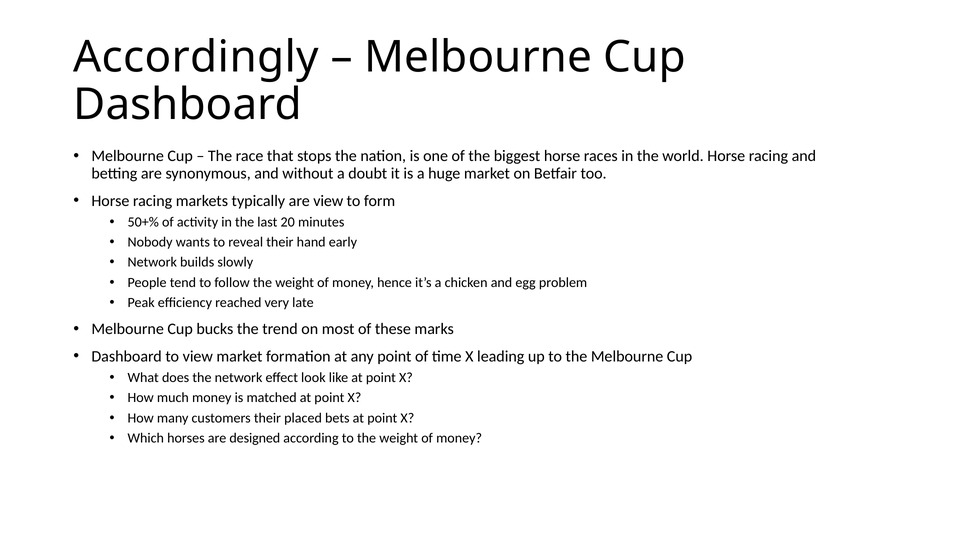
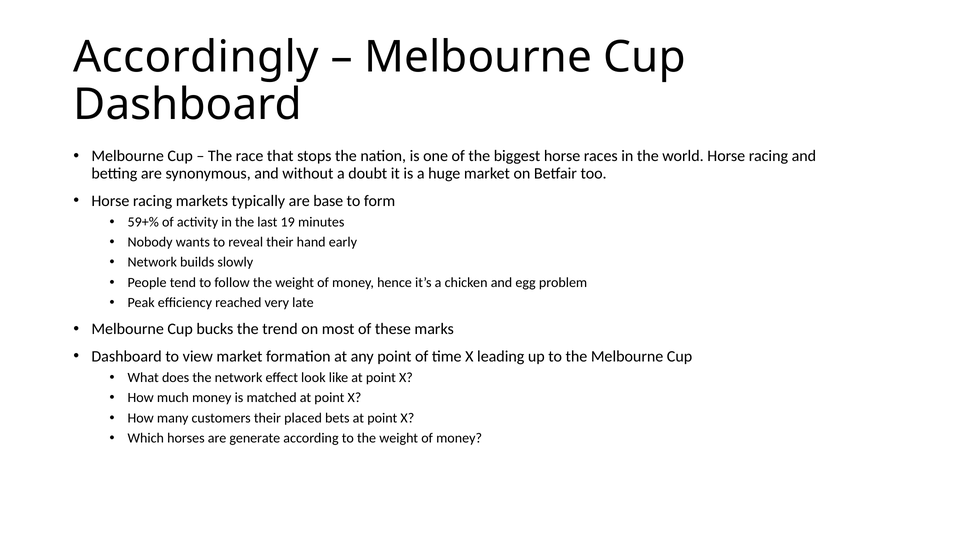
are view: view -> base
50+%: 50+% -> 59+%
20: 20 -> 19
designed: designed -> generate
